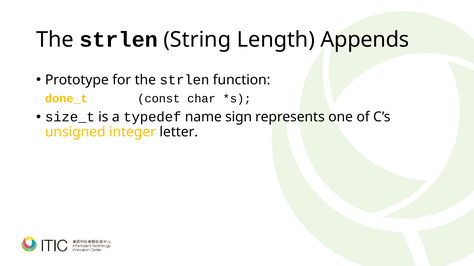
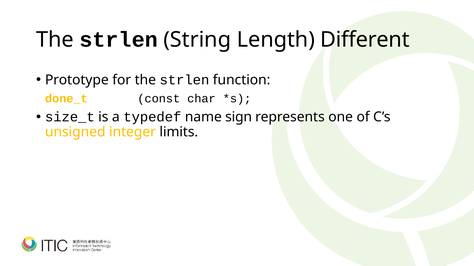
Appends: Appends -> Different
letter: letter -> limits
